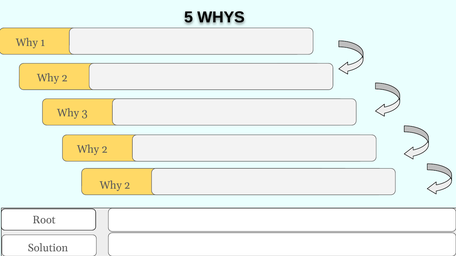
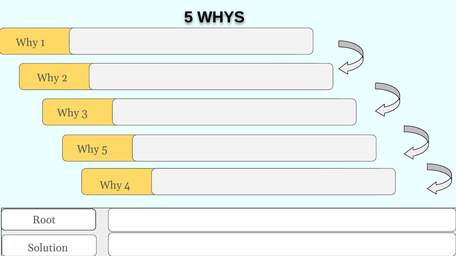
2 at (105, 149): 2 -> 5
2 at (127, 186): 2 -> 4
